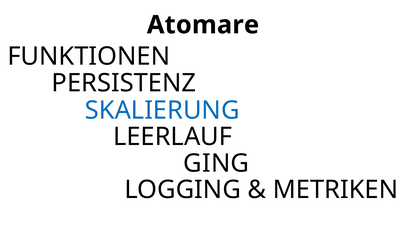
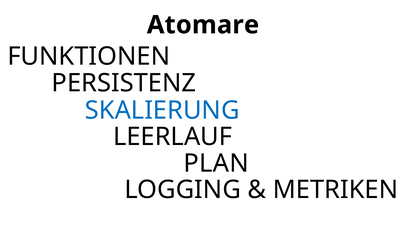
GING: GING -> PLAN
